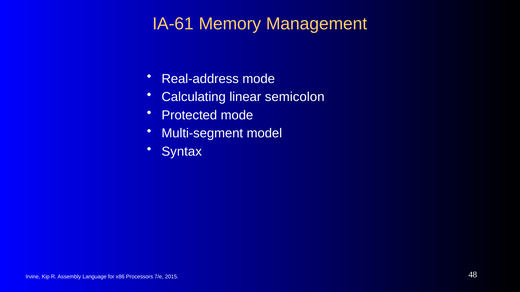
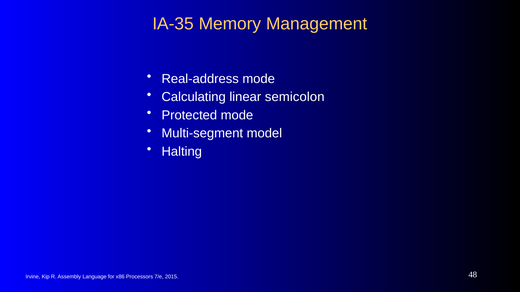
IA-61: IA-61 -> IA-35
Syntax: Syntax -> Halting
